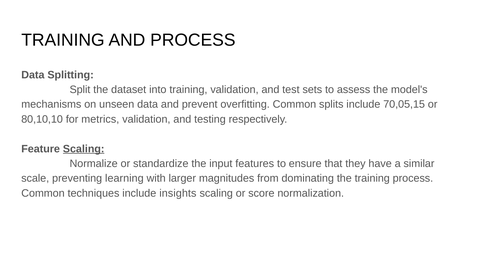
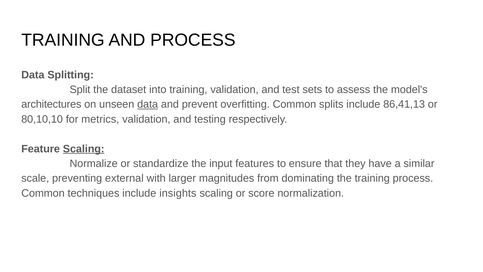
mechanisms: mechanisms -> architectures
data at (148, 104) underline: none -> present
70,05,15: 70,05,15 -> 86,41,13
learning: learning -> external
